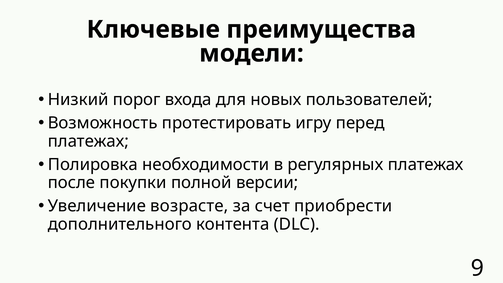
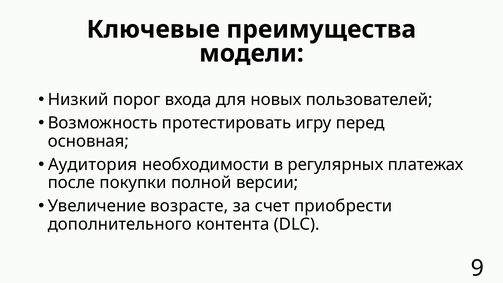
платежах at (88, 141): платежах -> основная
Полировка: Полировка -> Аудитория
